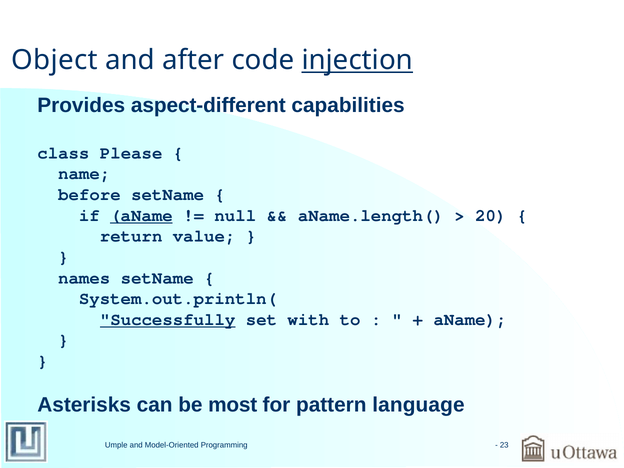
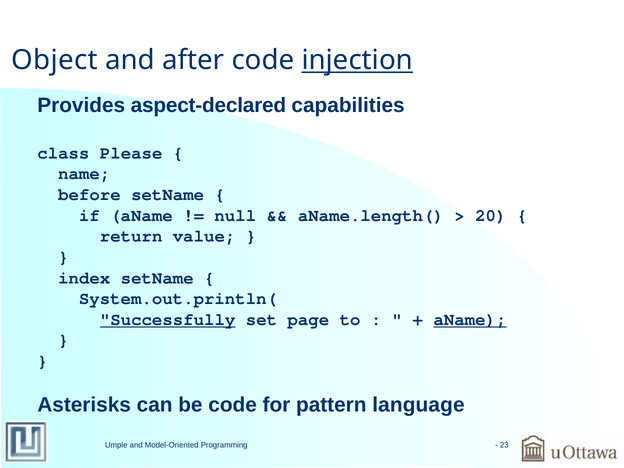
aspect-different: aspect-different -> aspect-declared
aName at (141, 215) underline: present -> none
names: names -> index
with: with -> page
aName at (470, 319) underline: none -> present
be most: most -> code
